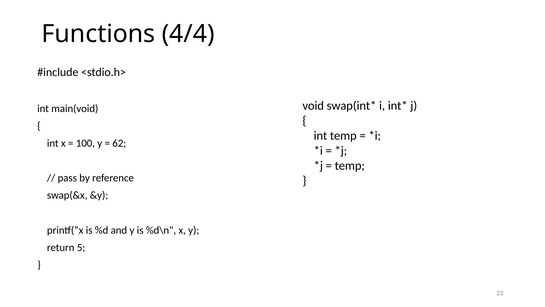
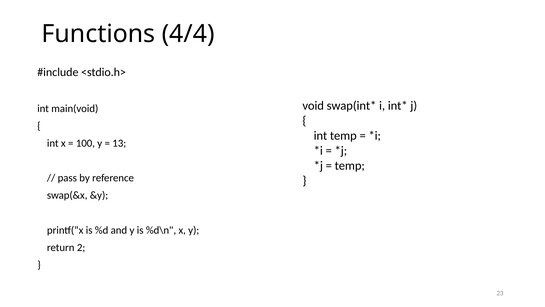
62: 62 -> 13
5: 5 -> 2
